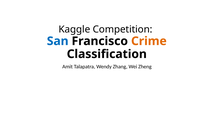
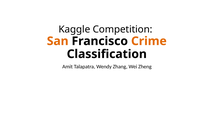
San colour: blue -> orange
